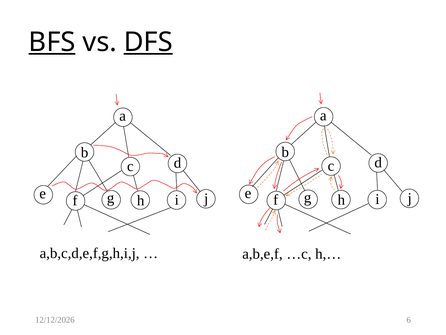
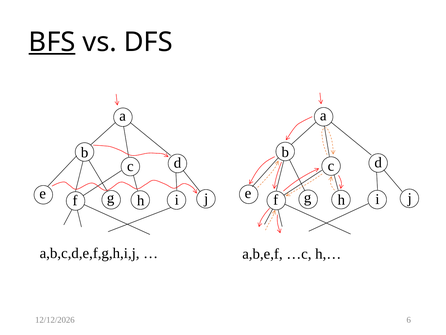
DFS underline: present -> none
